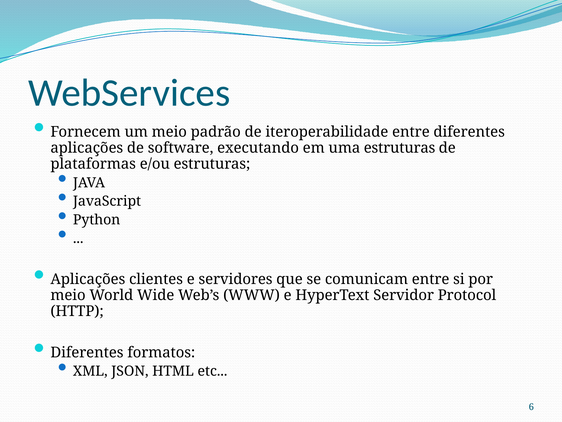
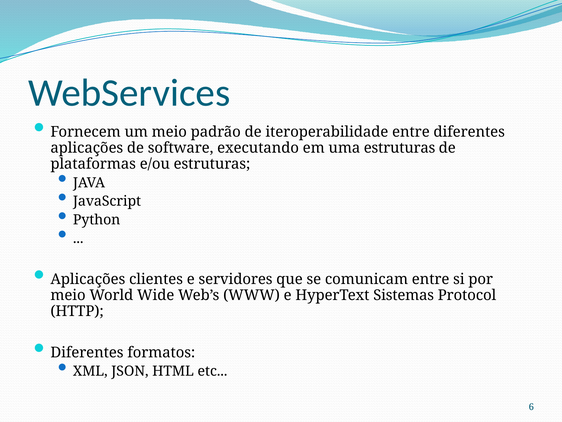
Servidor: Servidor -> Sistemas
